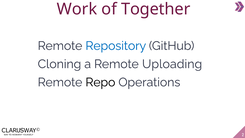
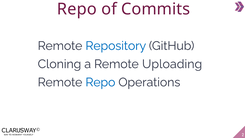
Work at (77, 9): Work -> Repo
Together: Together -> Commits
Repo at (100, 82) colour: black -> blue
